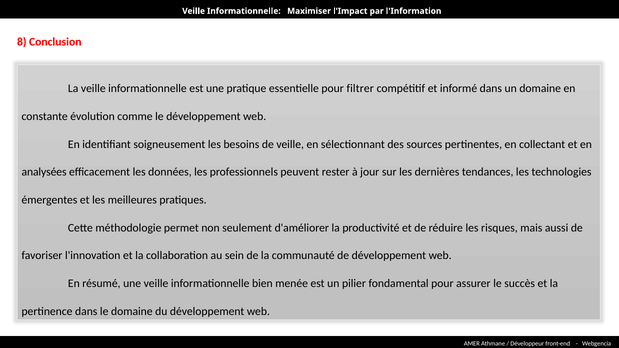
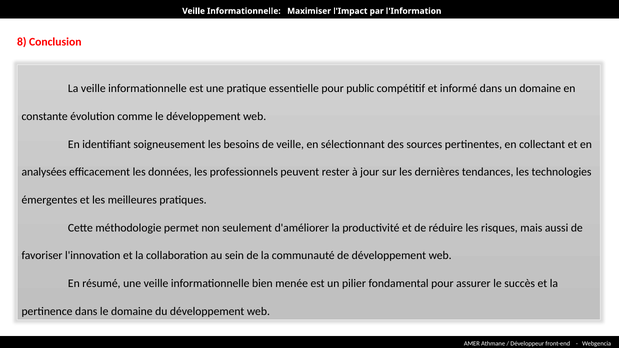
filtrer: filtrer -> public
